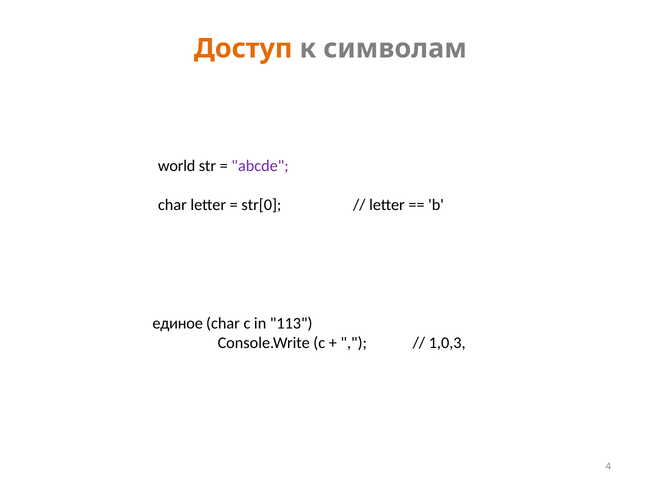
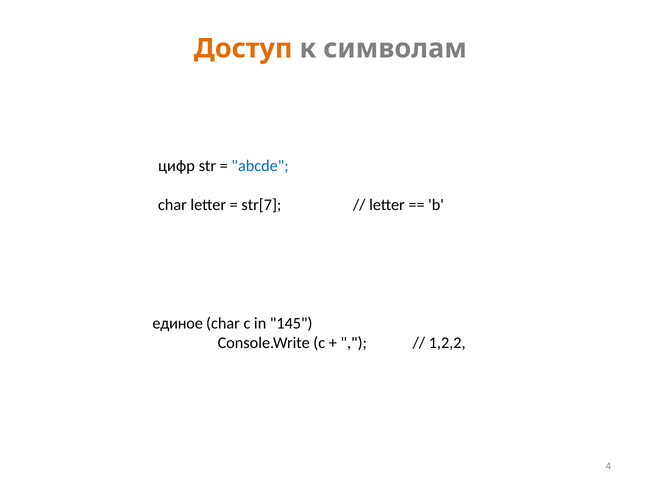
world: world -> цифр
abcde colour: purple -> blue
str[0: str[0 -> str[7
113: 113 -> 145
1,0,3: 1,0,3 -> 1,2,2
